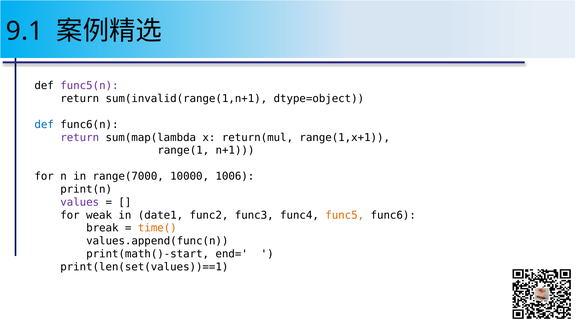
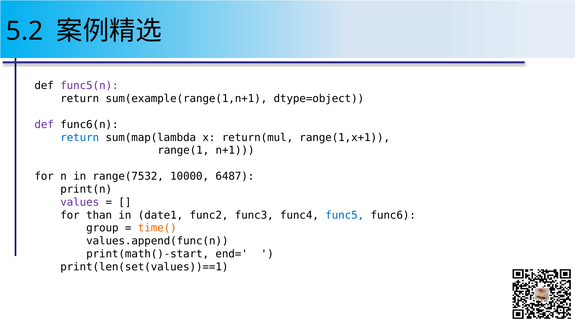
9.1: 9.1 -> 5.2
sum(invalid(range(1,n+1: sum(invalid(range(1,n+1 -> sum(example(range(1,n+1
def at (44, 125) colour: blue -> purple
return at (80, 137) colour: purple -> blue
range(7000: range(7000 -> range(7532
1006: 1006 -> 6487
weak: weak -> than
func5 colour: orange -> blue
break: break -> group
